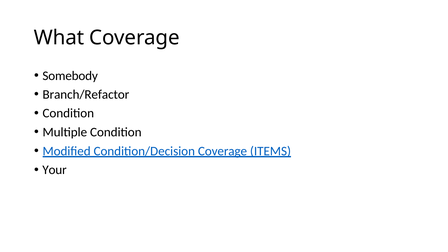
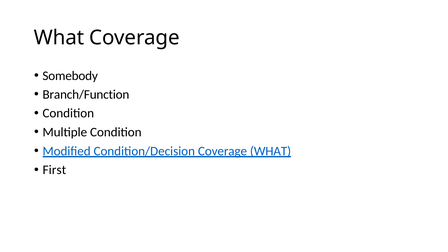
Branch/Refactor: Branch/Refactor -> Branch/Function
Coverage ITEMS: ITEMS -> WHAT
Your: Your -> First
